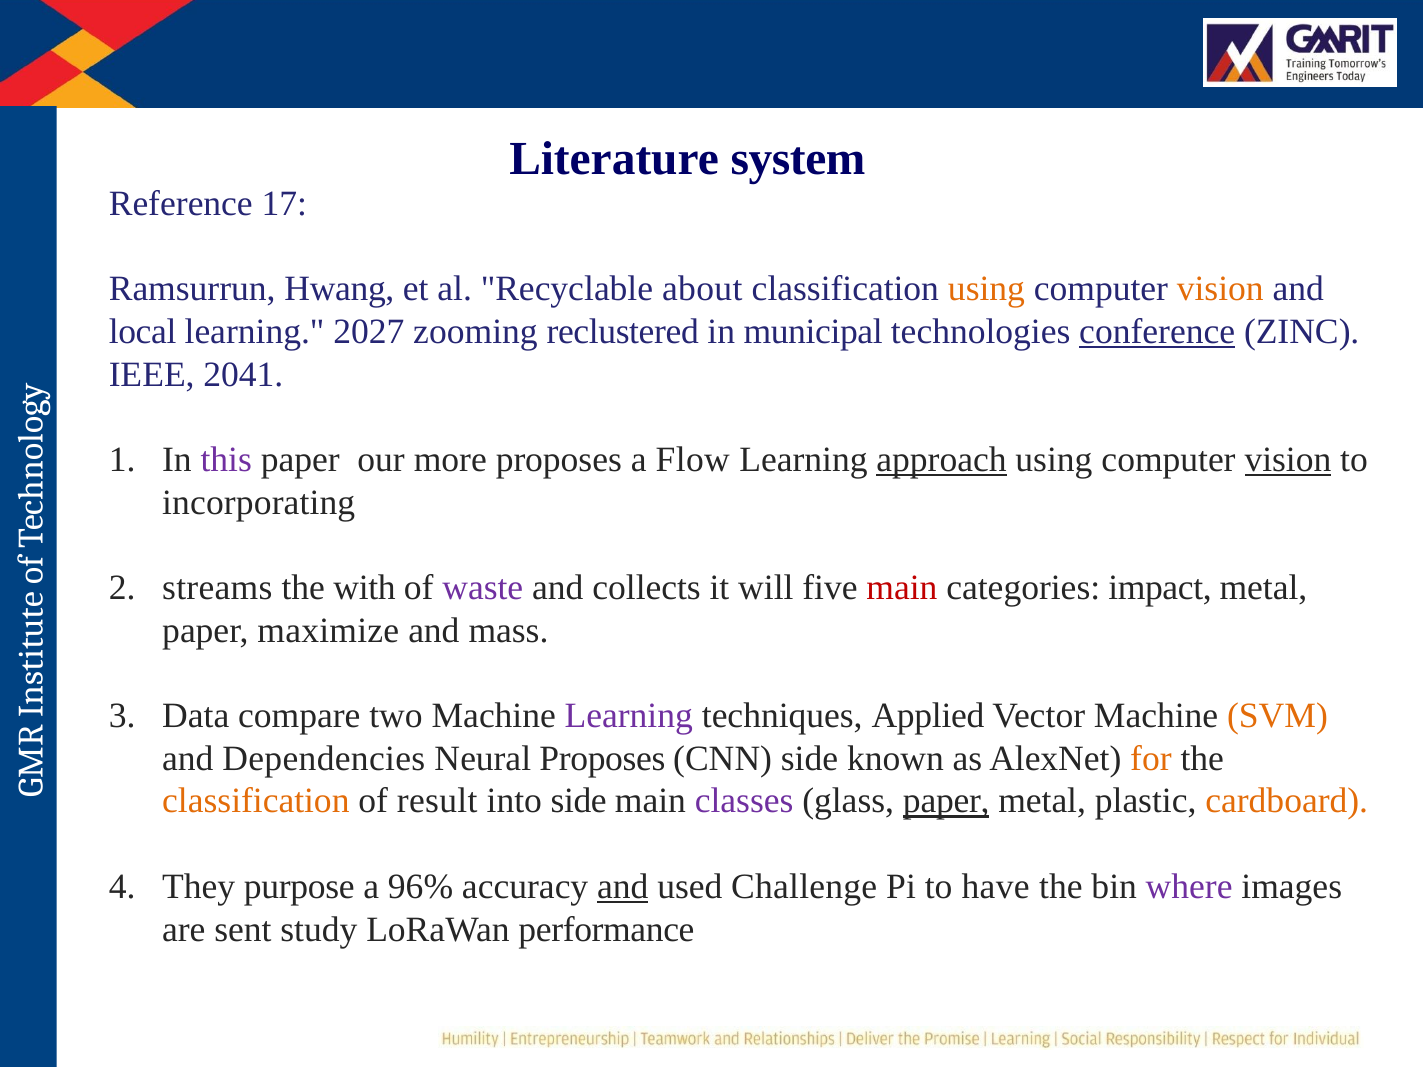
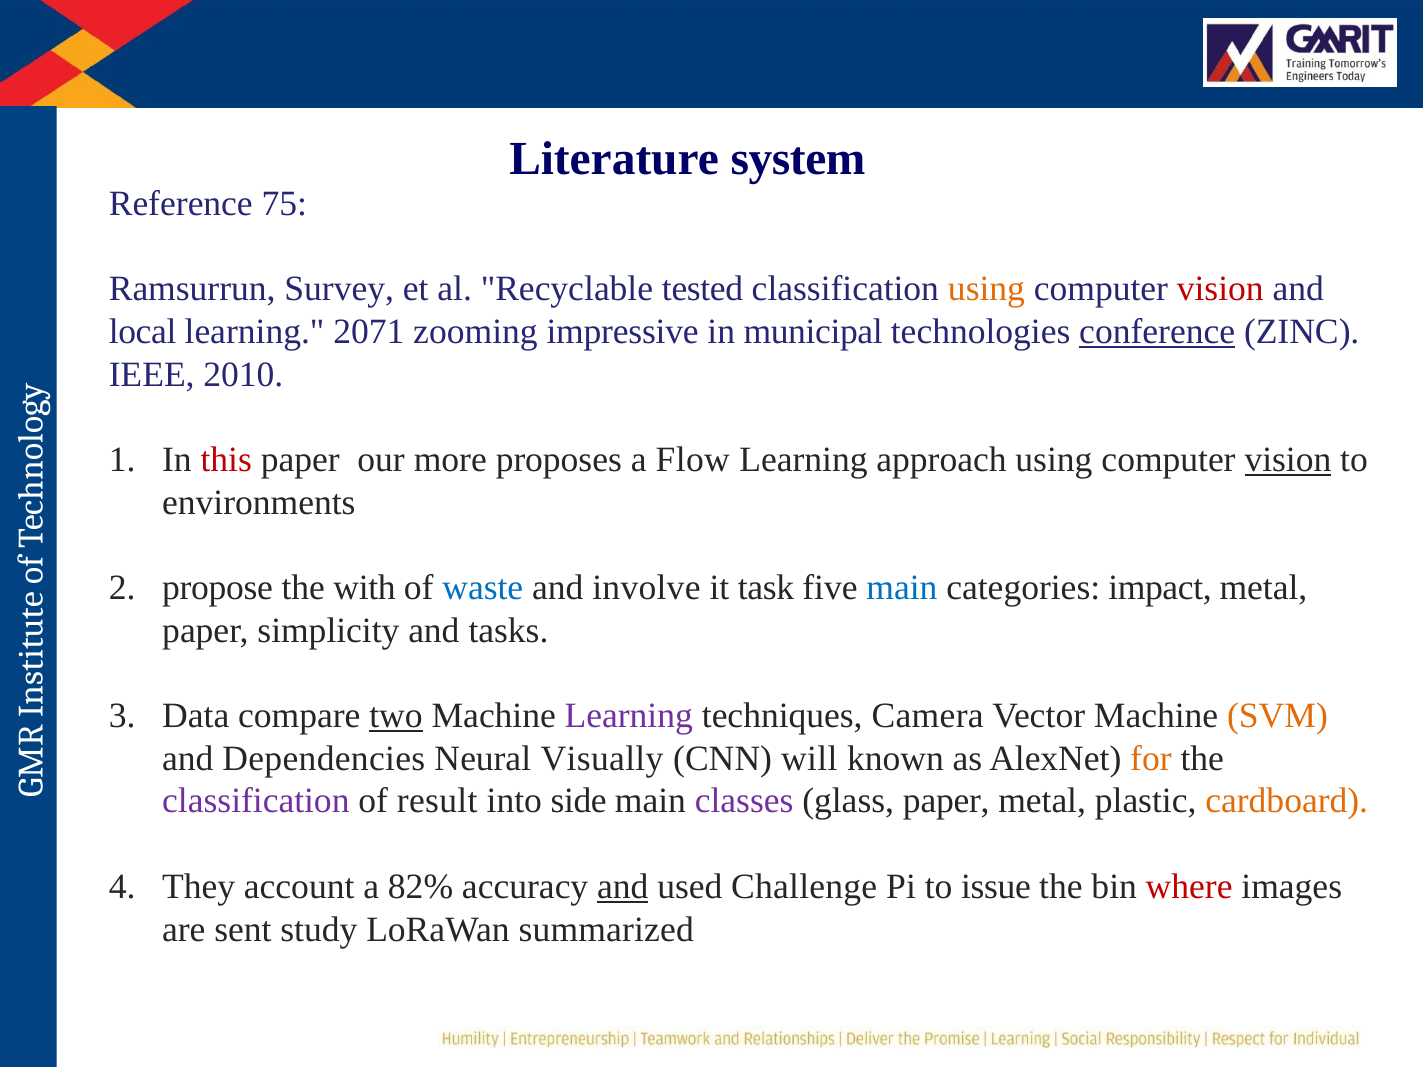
17: 17 -> 75
Hwang: Hwang -> Survey
about: about -> tested
vision at (1220, 289) colour: orange -> red
2027: 2027 -> 2071
reclustered: reclustered -> impressive
2041: 2041 -> 2010
this colour: purple -> red
approach underline: present -> none
incorporating: incorporating -> environments
streams: streams -> propose
waste colour: purple -> blue
collects: collects -> involve
will: will -> task
main at (902, 588) colour: red -> blue
maximize: maximize -> simplicity
mass: mass -> tasks
two underline: none -> present
Applied: Applied -> Camera
Neural Proposes: Proposes -> Visually
CNN side: side -> will
classification at (256, 801) colour: orange -> purple
paper at (946, 801) underline: present -> none
purpose: purpose -> account
96%: 96% -> 82%
have: have -> issue
where colour: purple -> red
performance: performance -> summarized
